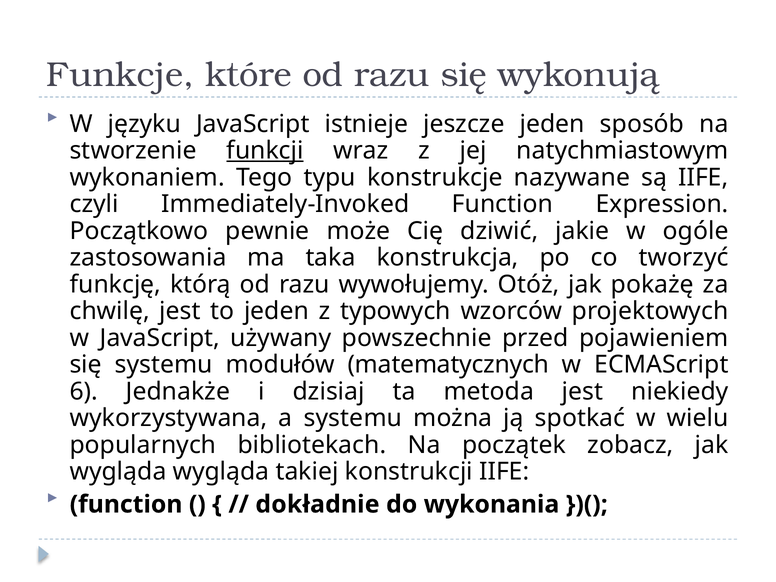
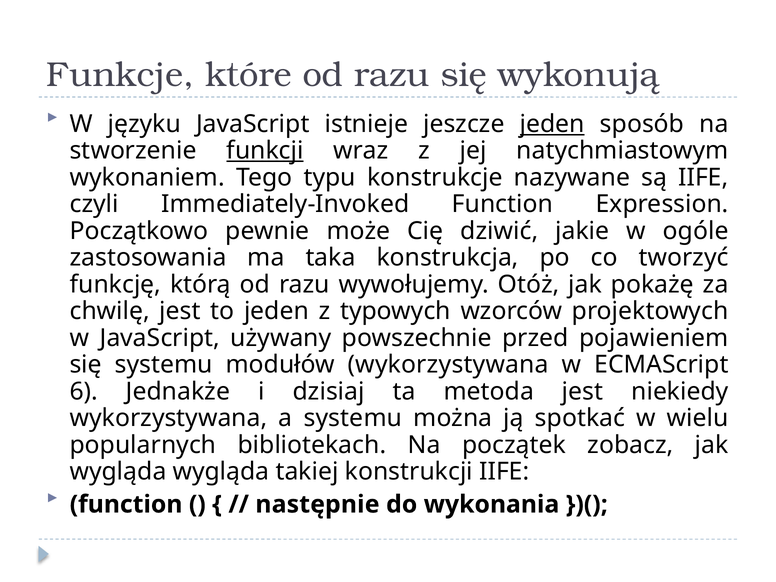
jeden at (552, 124) underline: none -> present
modułów matematycznych: matematycznych -> wykorzystywana
dokładnie: dokładnie -> następnie
